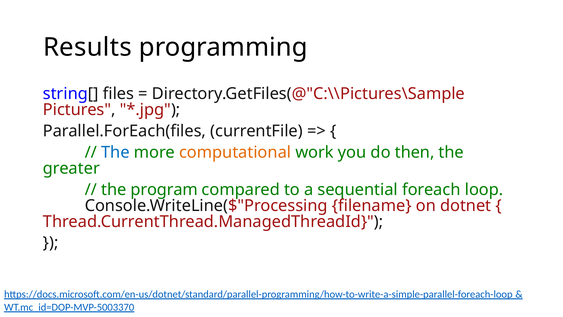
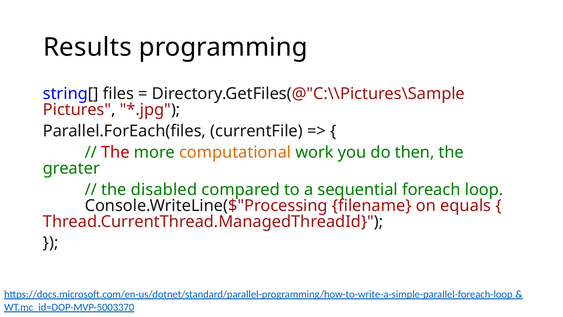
The at (115, 152) colour: blue -> red
program: program -> disabled
dotnet: dotnet -> equals
